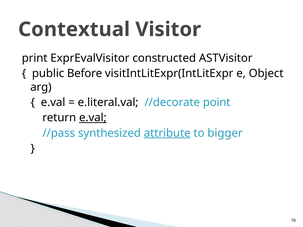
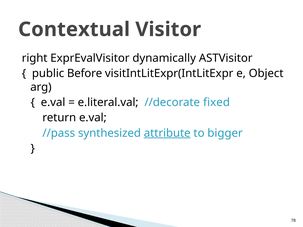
print: print -> right
constructed: constructed -> dynamically
point: point -> fixed
e.val at (93, 118) underline: present -> none
